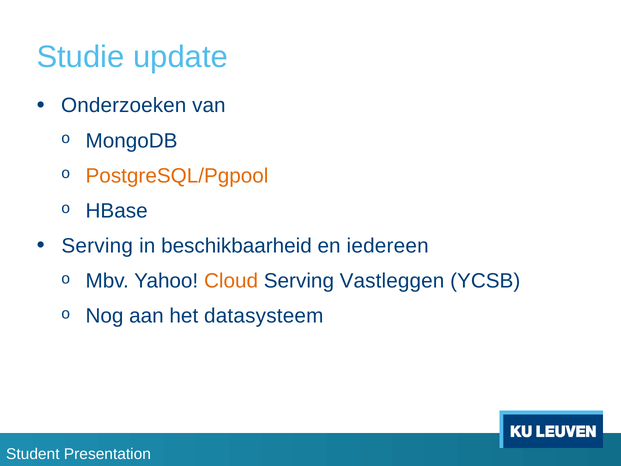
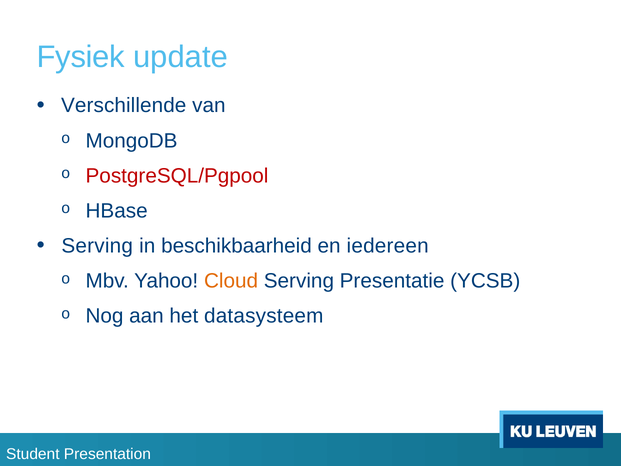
Studie: Studie -> Fysiek
Onderzoeken: Onderzoeken -> Verschillende
PostgreSQL/Pgpool colour: orange -> red
Vastleggen: Vastleggen -> Presentatie
